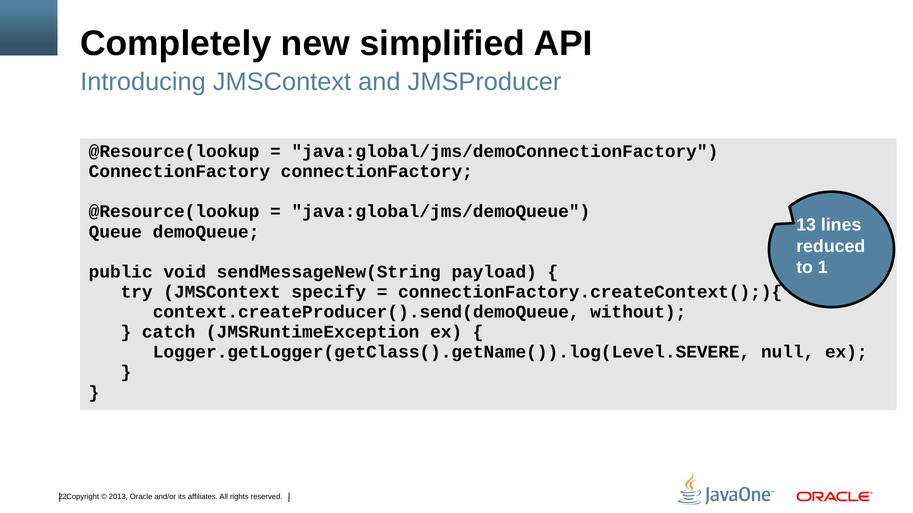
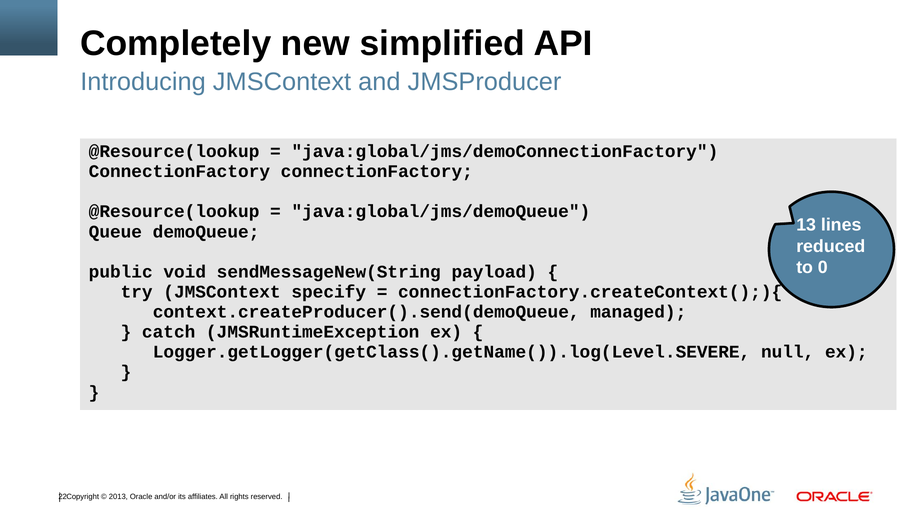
1: 1 -> 0
without: without -> managed
